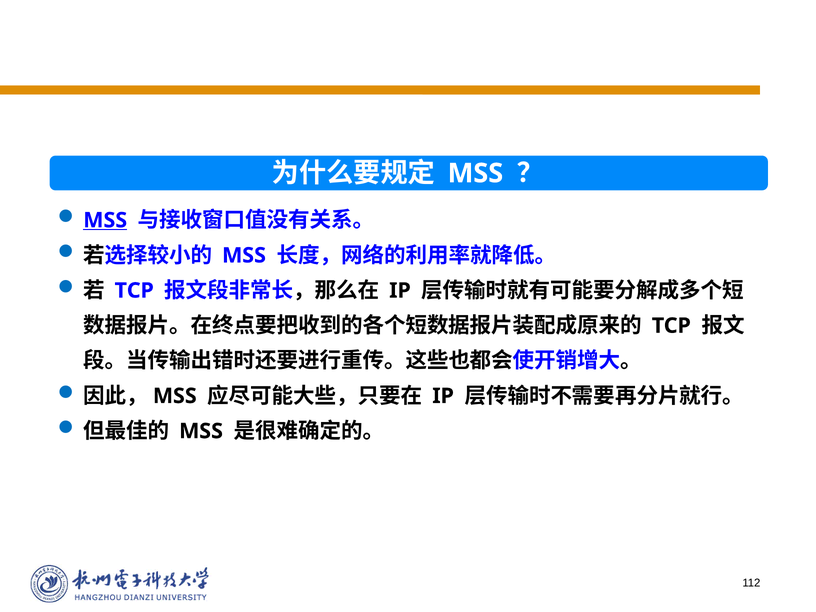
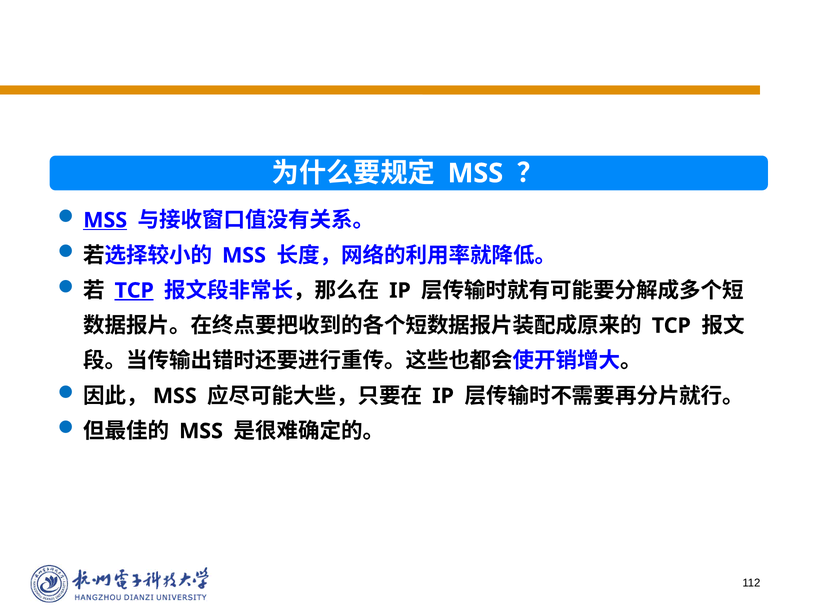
TCP at (134, 291) underline: none -> present
